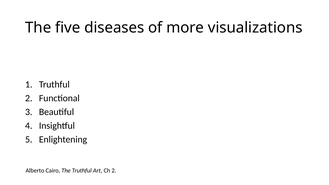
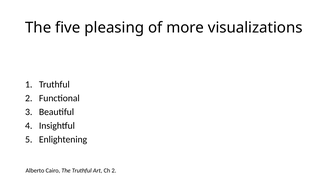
diseases: diseases -> pleasing
